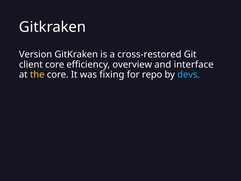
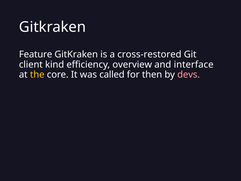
Version: Version -> Feature
client core: core -> kind
fixing: fixing -> called
repo: repo -> then
devs colour: light blue -> pink
